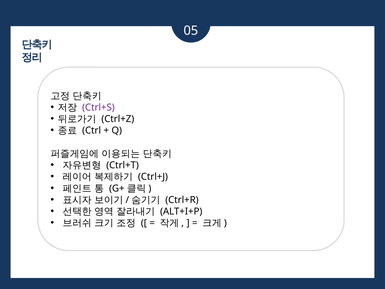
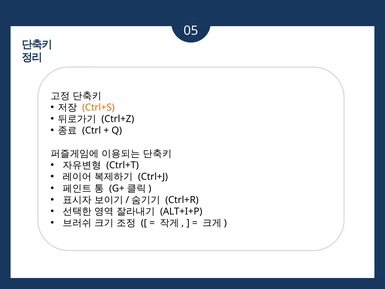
Ctrl+S colour: purple -> orange
